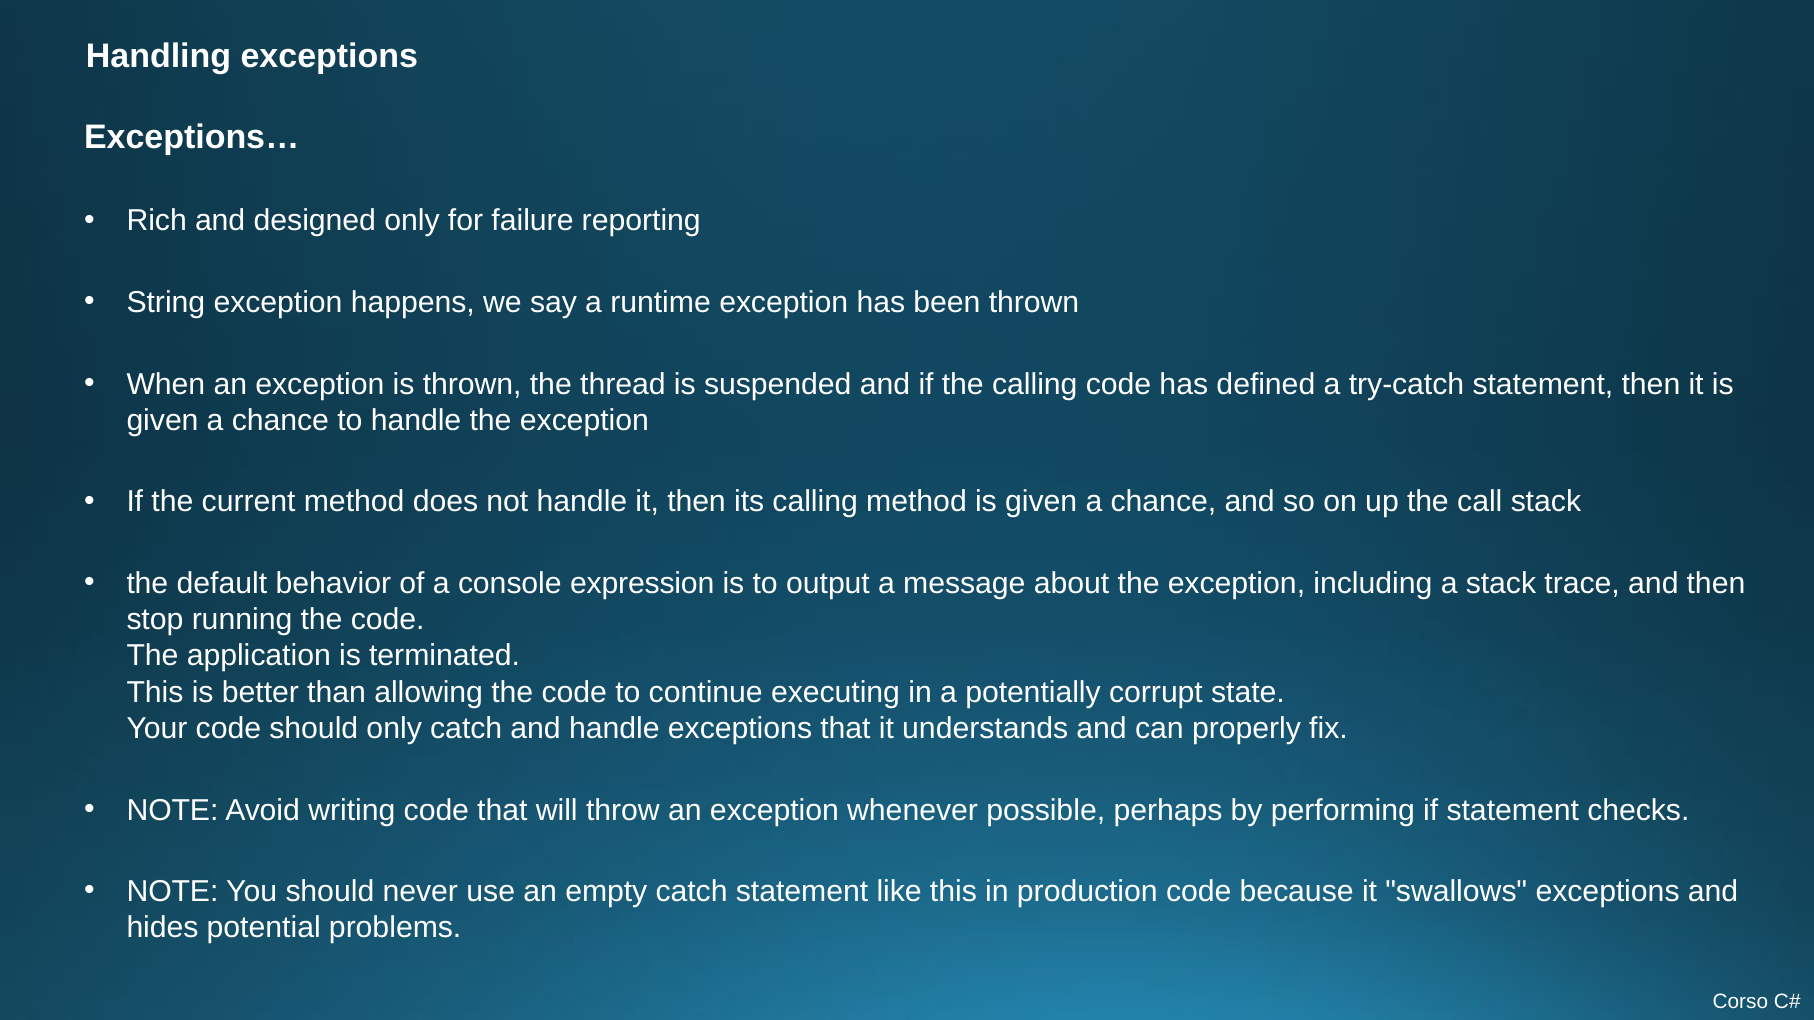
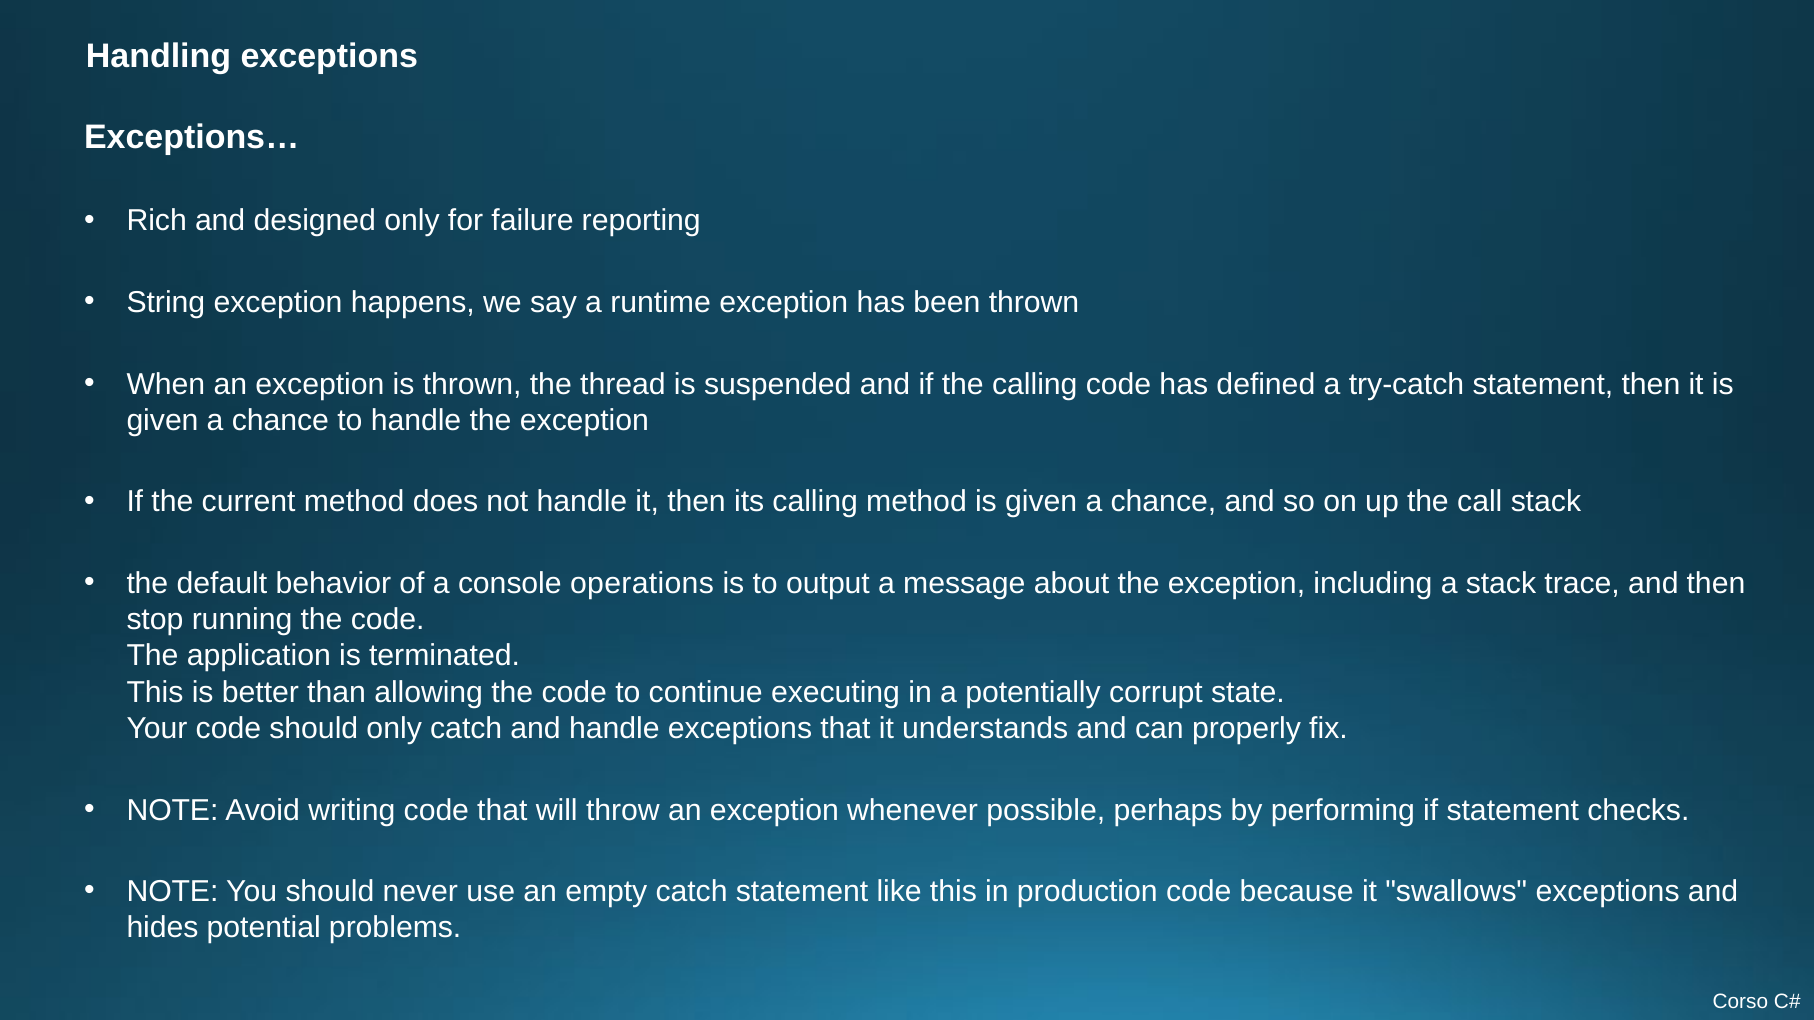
expression: expression -> operations
